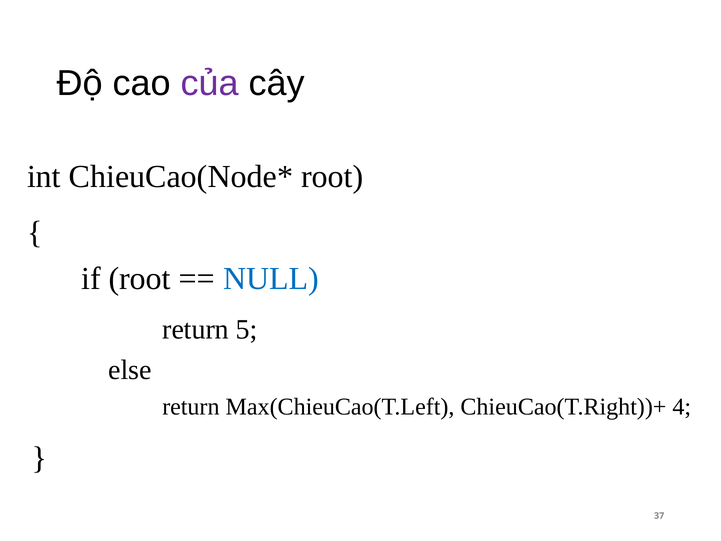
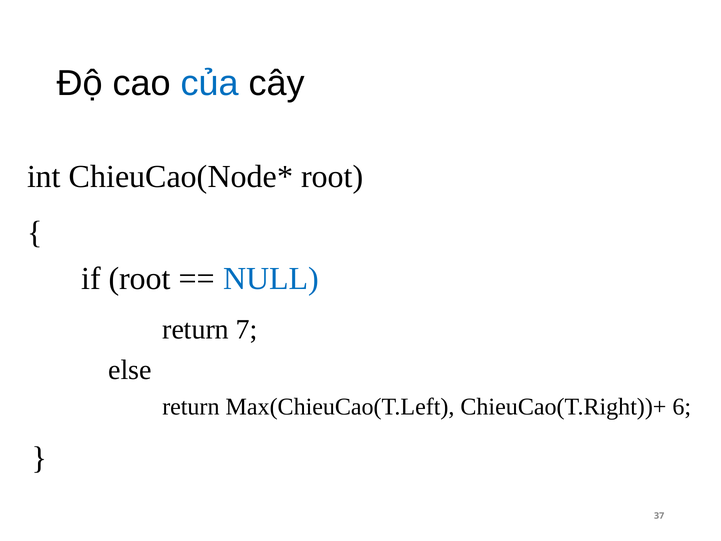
của colour: purple -> blue
5: 5 -> 7
4: 4 -> 6
